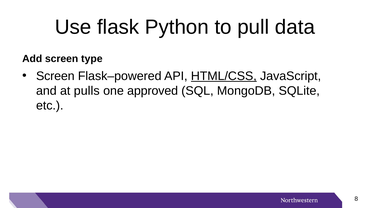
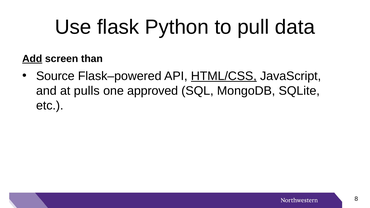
Add underline: none -> present
type: type -> than
Screen at (55, 76): Screen -> Source
